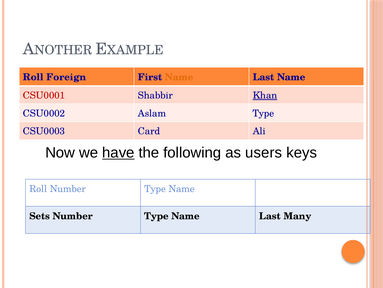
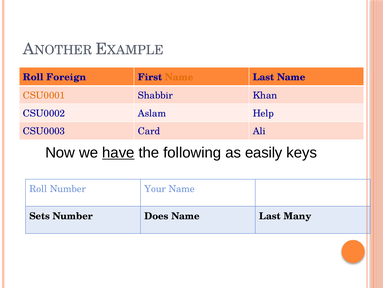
CSU0001 colour: red -> orange
Khan underline: present -> none
Aslam Type: Type -> Help
users: users -> easily
Roll Number Type: Type -> Your
Type at (156, 216): Type -> Does
